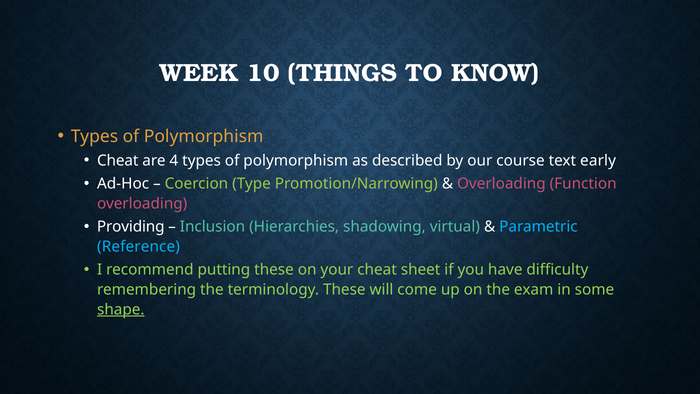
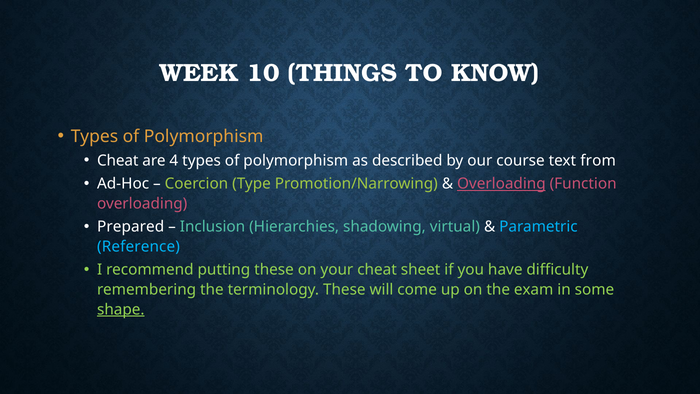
early: early -> from
Overloading at (501, 184) underline: none -> present
Providing: Providing -> Prepared
